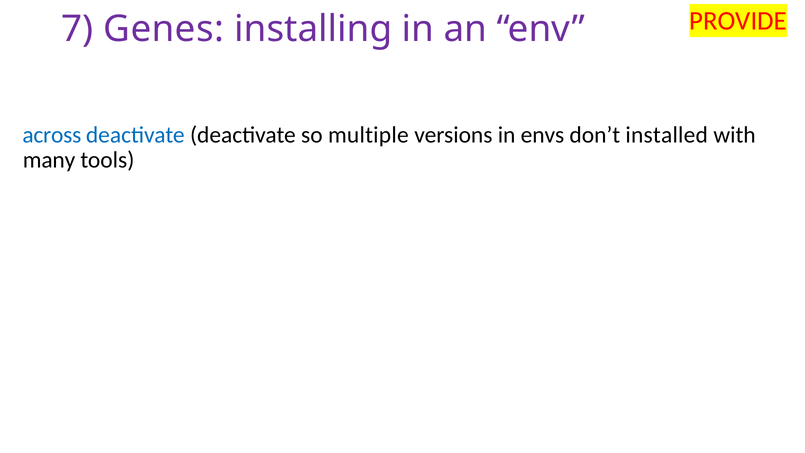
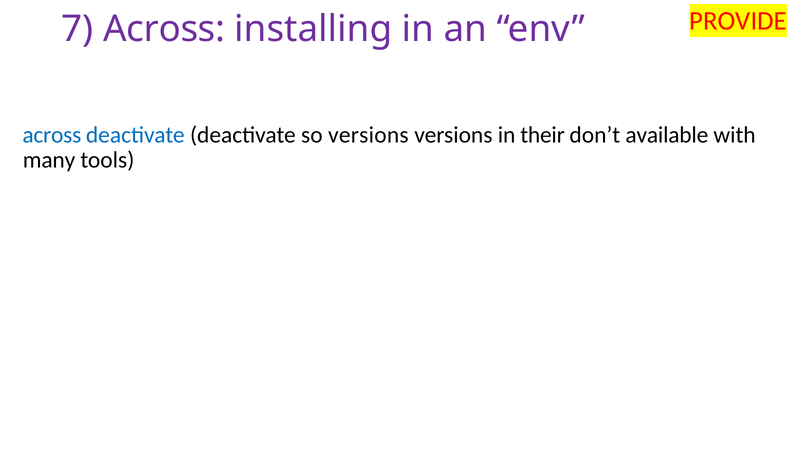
7 Genes: Genes -> Across
so multiple: multiple -> versions
envs: envs -> their
installed: installed -> available
